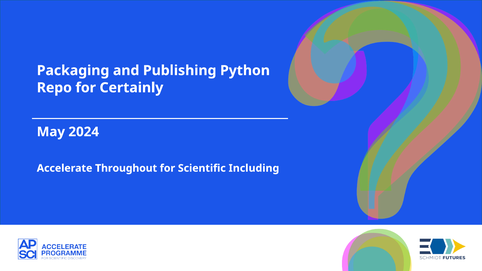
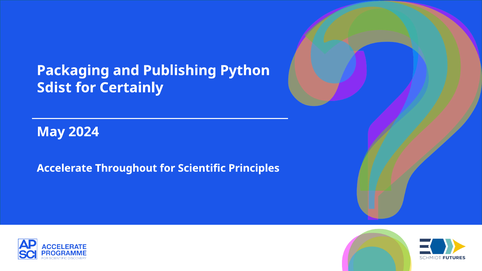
Repo: Repo -> Sdist
Including: Including -> Principles
